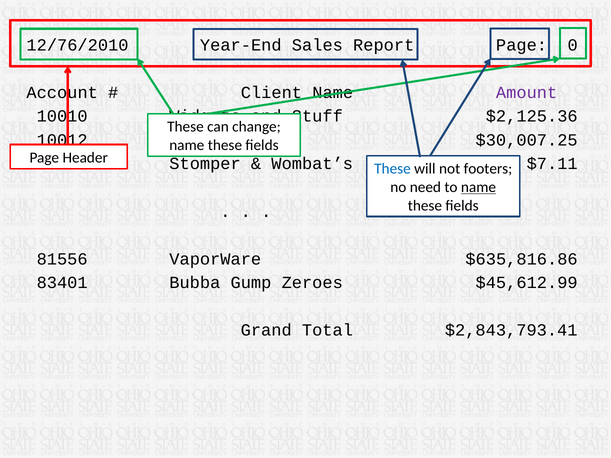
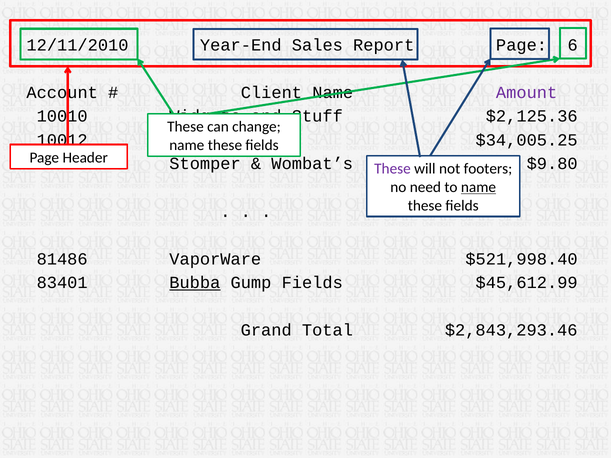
12/76/2010: 12/76/2010 -> 12/11/2010
0: 0 -> 6
$30,007.25: $30,007.25 -> $34,005.25
$7.11: $7.11 -> $9.80
These at (392, 169) colour: blue -> purple
81556: 81556 -> 81486
$635,816.86: $635,816.86 -> $521,998.40
Bubba underline: none -> present
Gump Zeroes: Zeroes -> Fields
$2,843,793.41: $2,843,793.41 -> $2,843,293.46
